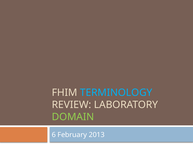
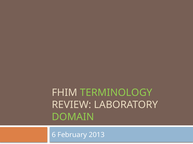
TERMINOLOGY colour: light blue -> light green
